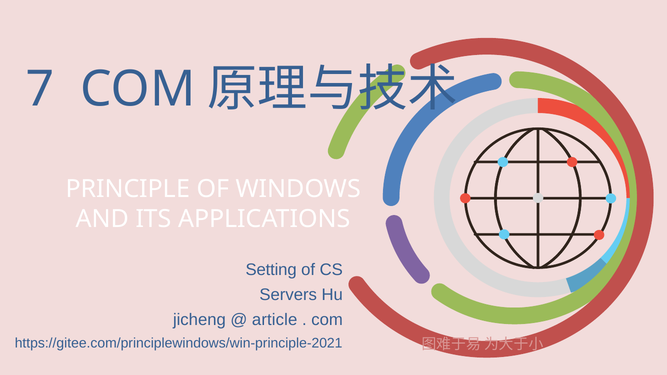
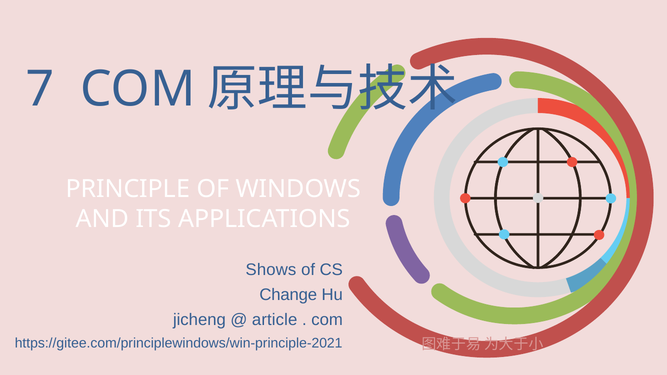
Setting: Setting -> Shows
Servers: Servers -> Change
